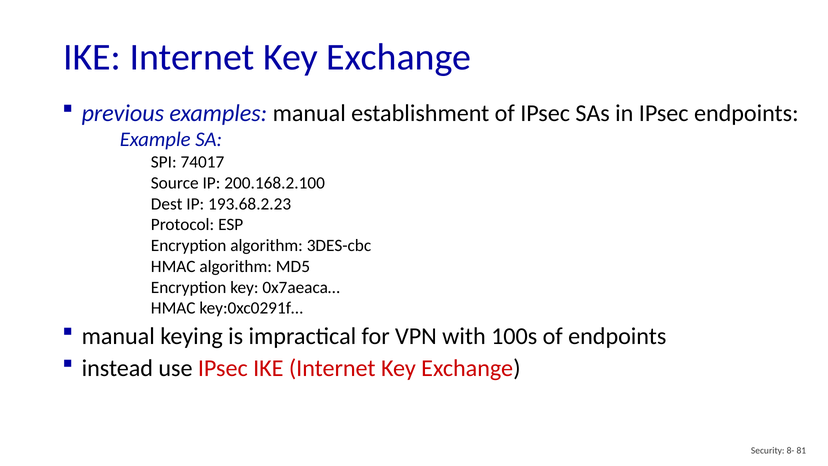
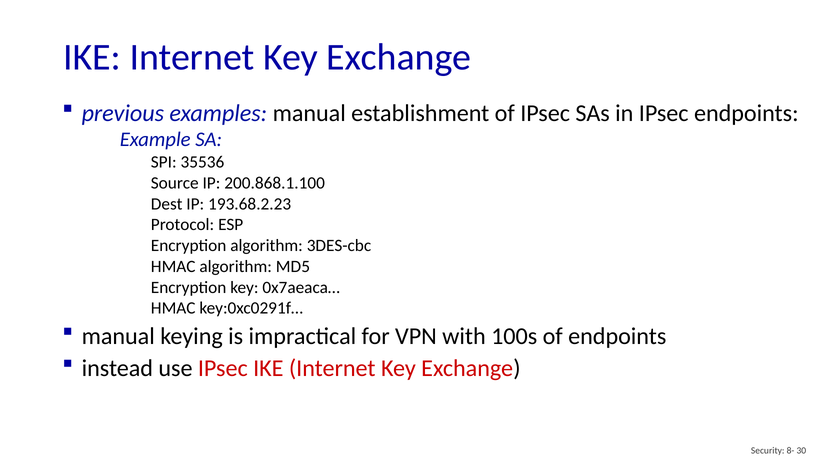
74017: 74017 -> 35536
200.168.2.100: 200.168.2.100 -> 200.868.1.100
81: 81 -> 30
